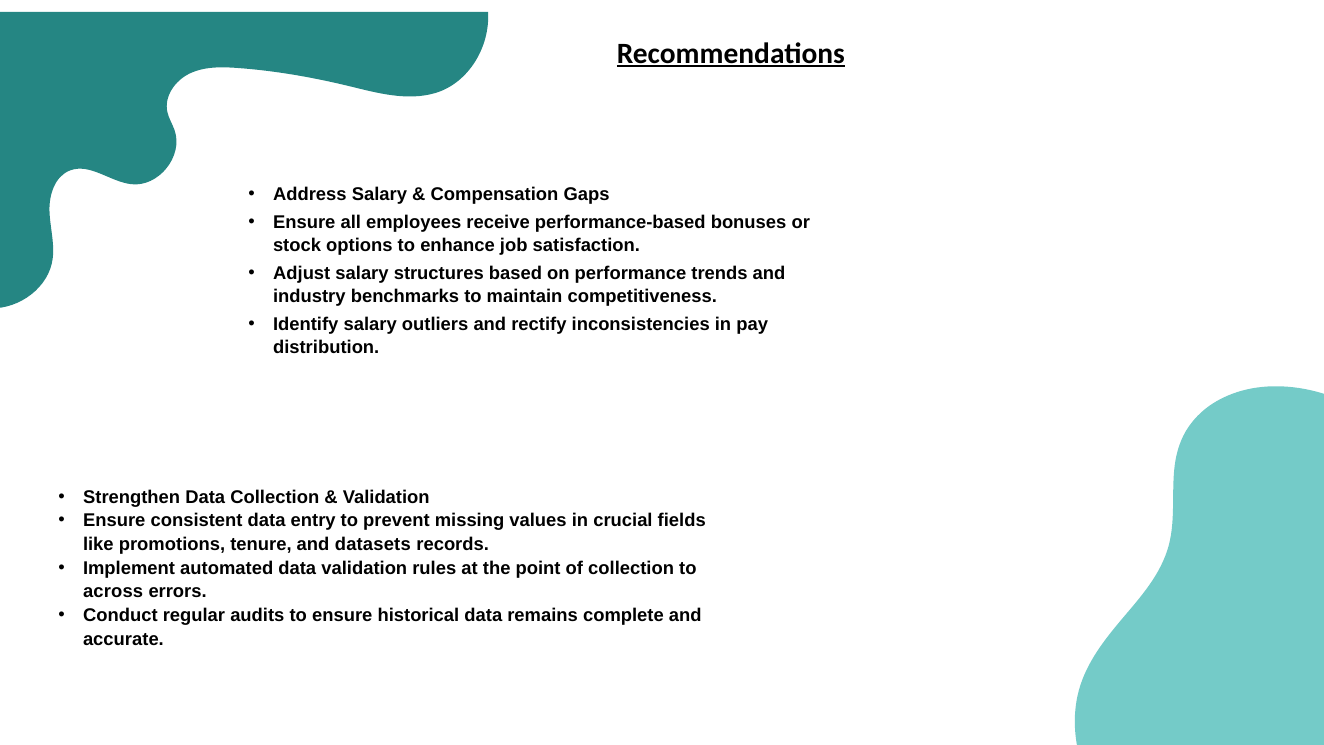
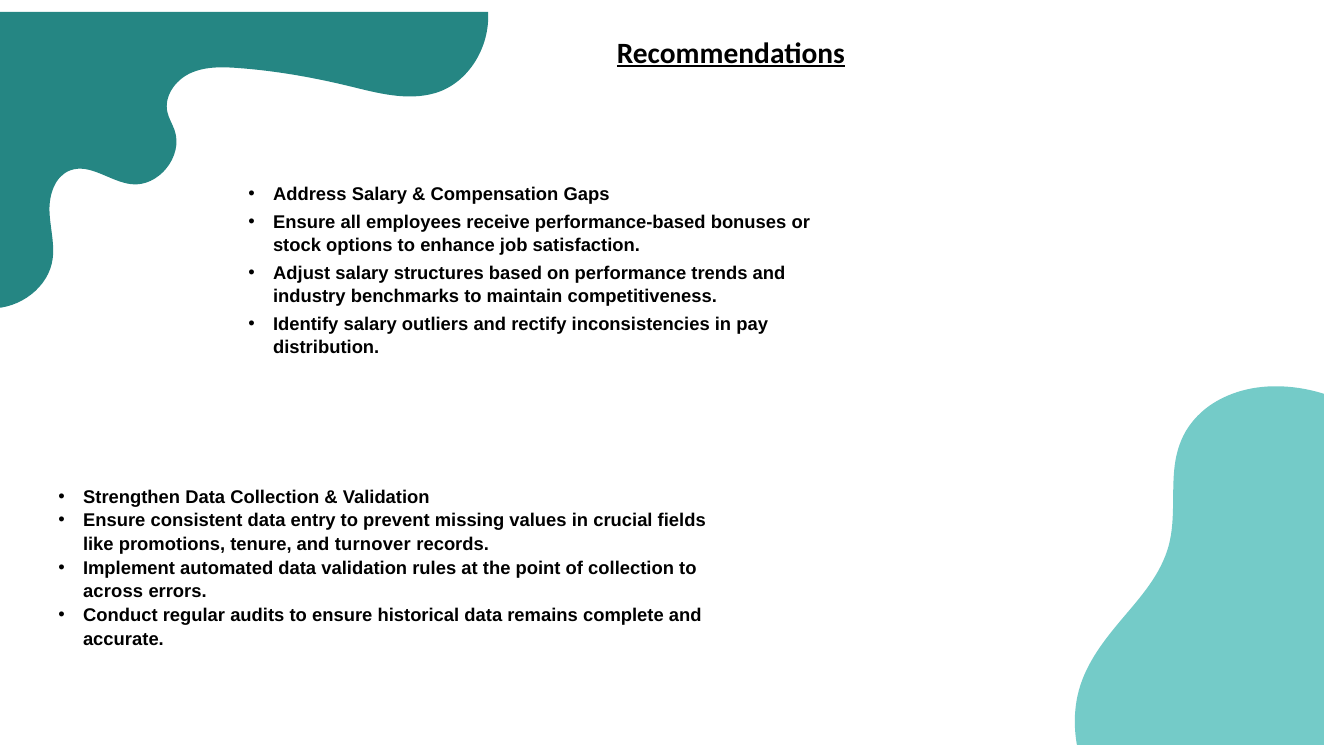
datasets: datasets -> turnover
